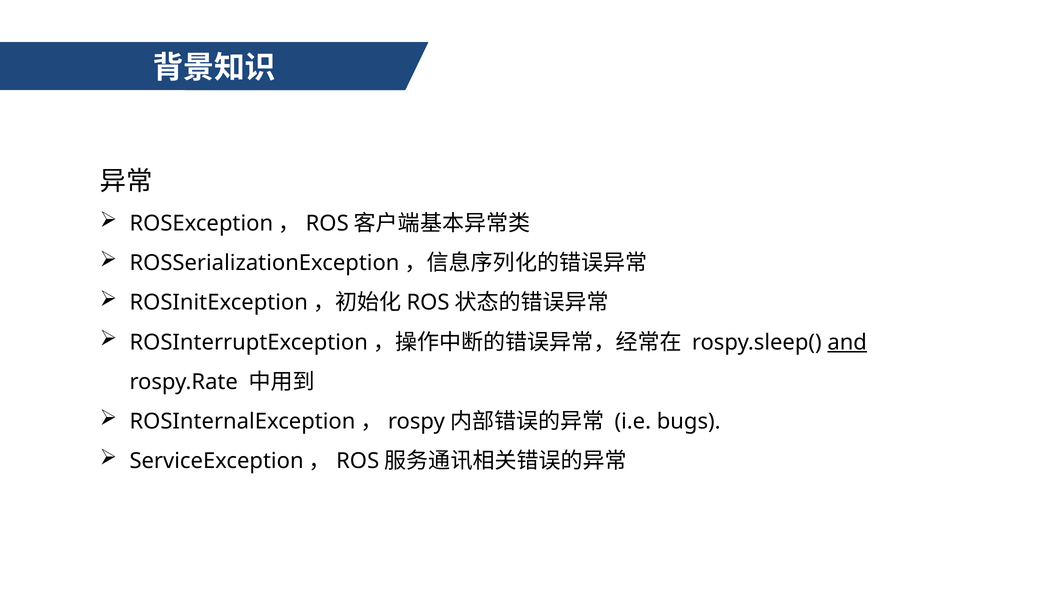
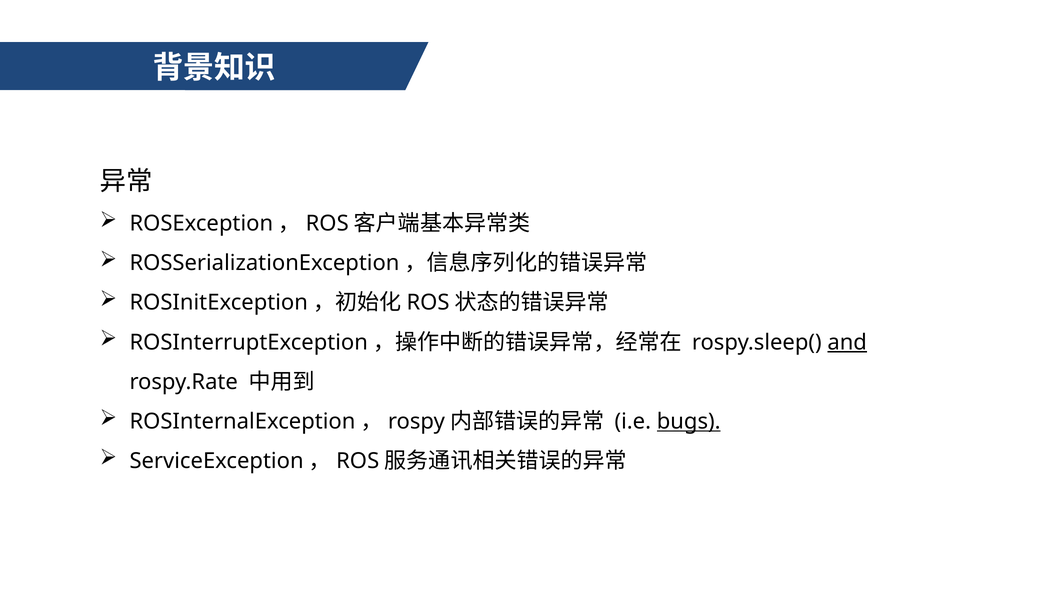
bugs underline: none -> present
